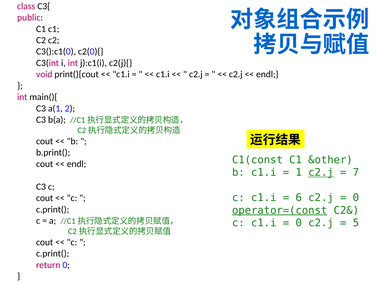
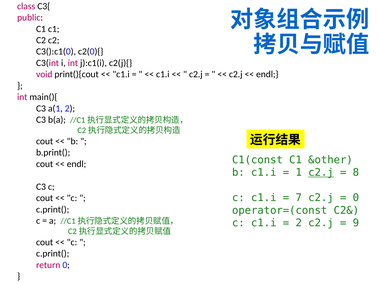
7: 7 -> 8
6: 6 -> 7
operator=(const underline: present -> none
0 at (299, 223): 0 -> 2
5: 5 -> 9
